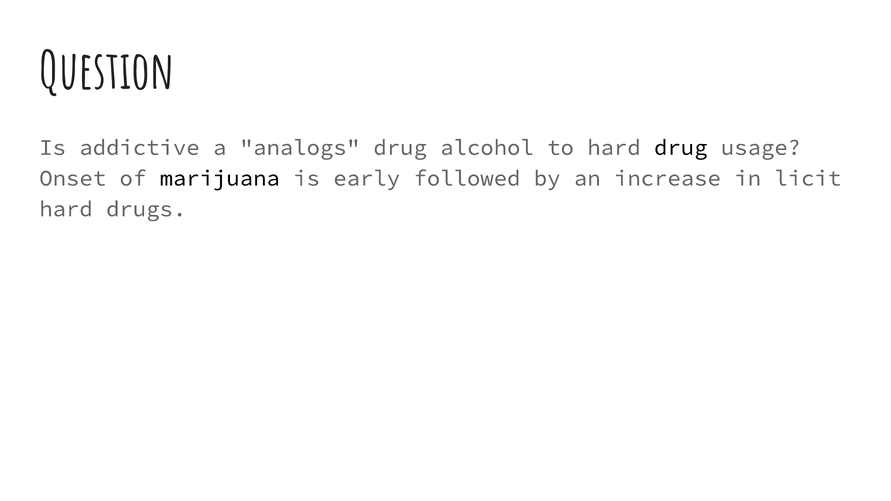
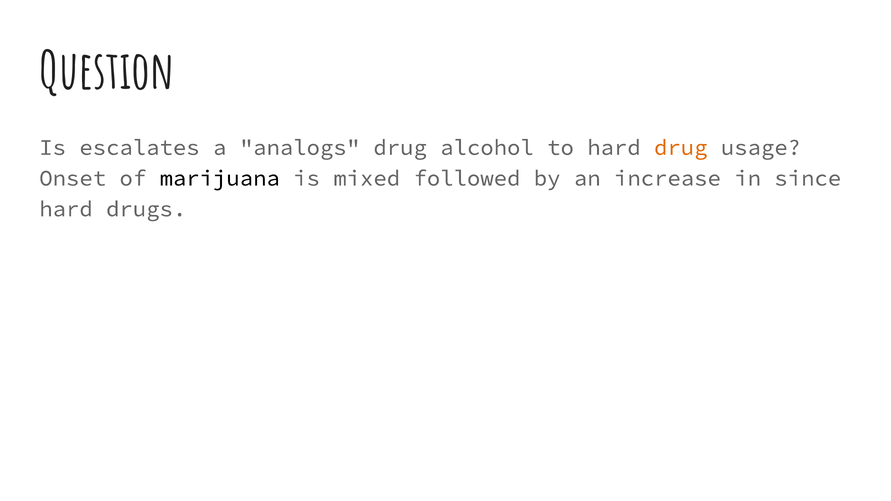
addictive: addictive -> escalates
drug at (681, 148) colour: black -> orange
early: early -> mixed
licit: licit -> since
